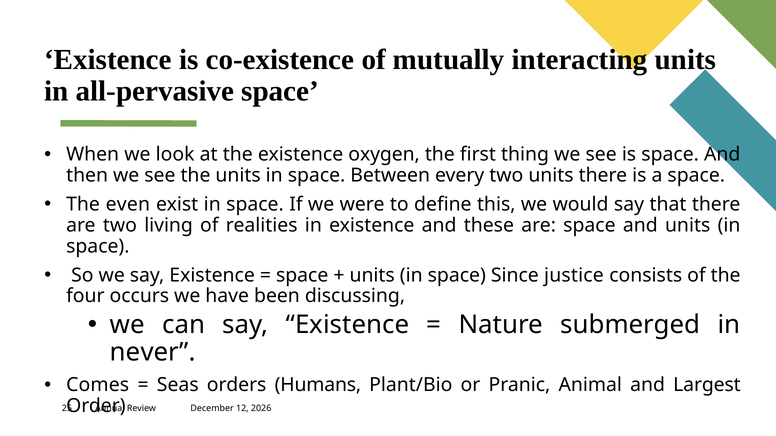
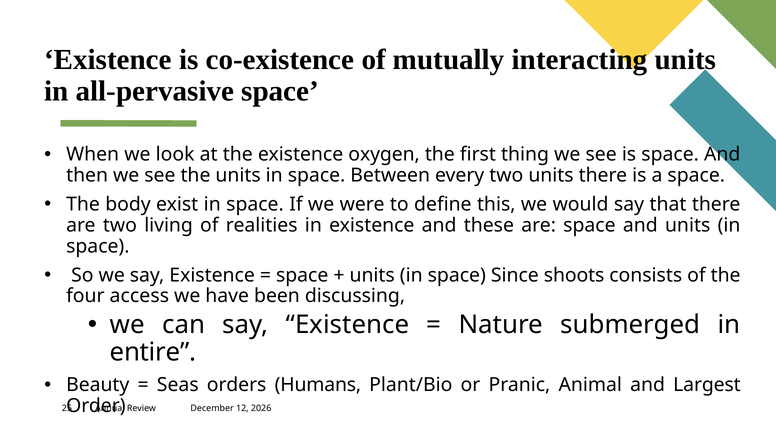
even: even -> body
justice: justice -> shoots
occurs: occurs -> access
never: never -> entire
Comes: Comes -> Beauty
